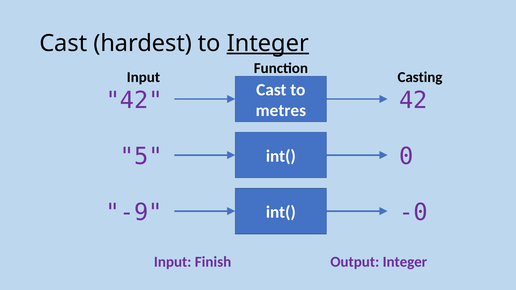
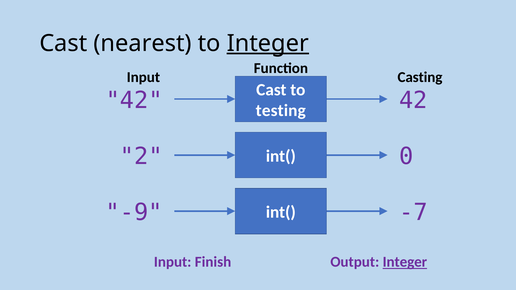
hardest: hardest -> nearest
metres: metres -> testing
5: 5 -> 2
-0: -0 -> -7
Integer at (405, 262) underline: none -> present
